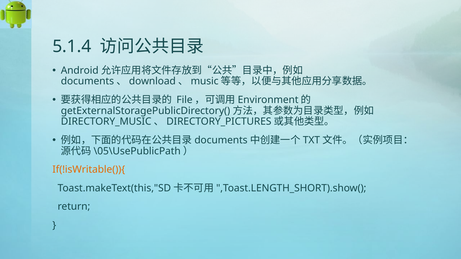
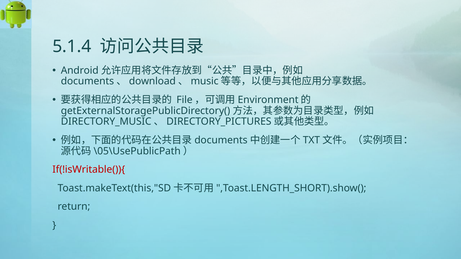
If(!isWritable()){ colour: orange -> red
